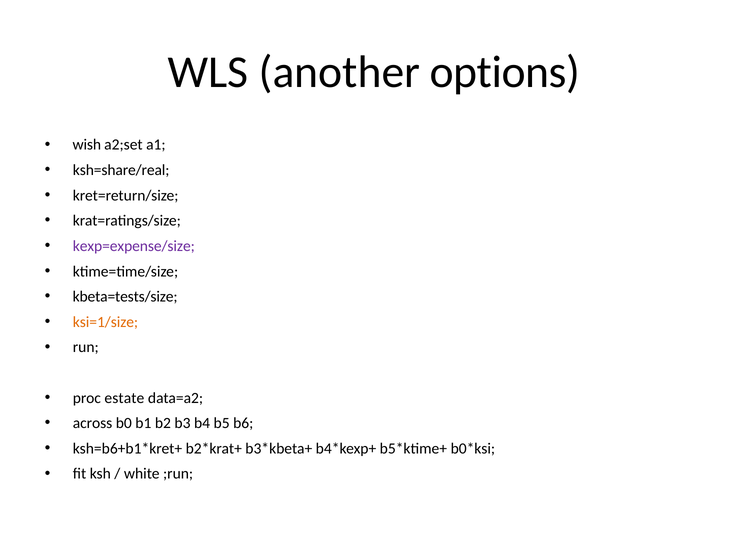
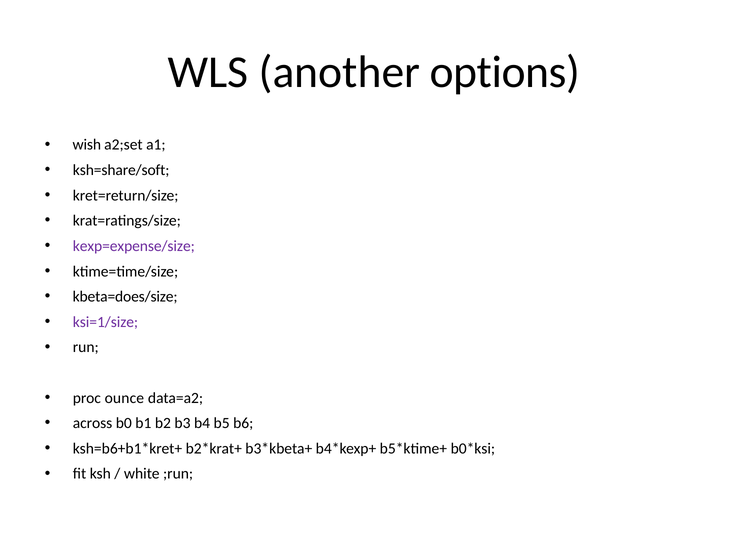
ksh=share/real: ksh=share/real -> ksh=share/soft
kbeta=tests/size: kbeta=tests/size -> kbeta=does/size
ksi=1/size colour: orange -> purple
estate: estate -> ounce
